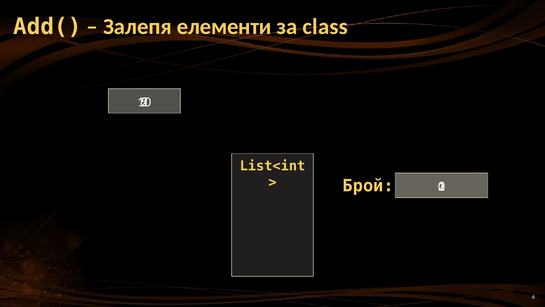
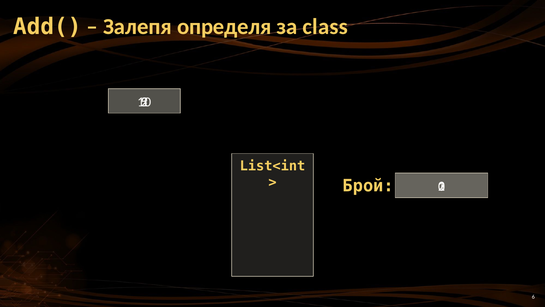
елементи: елементи -> определя
